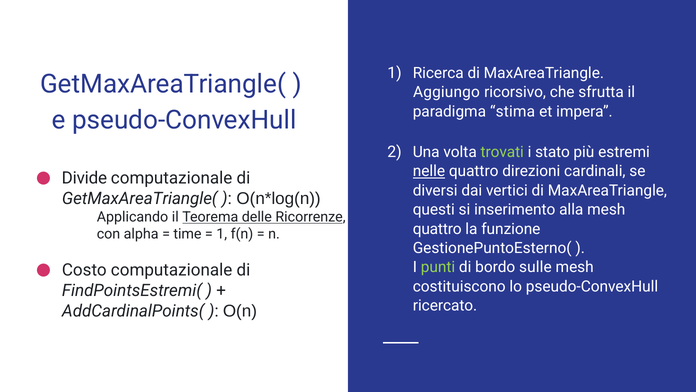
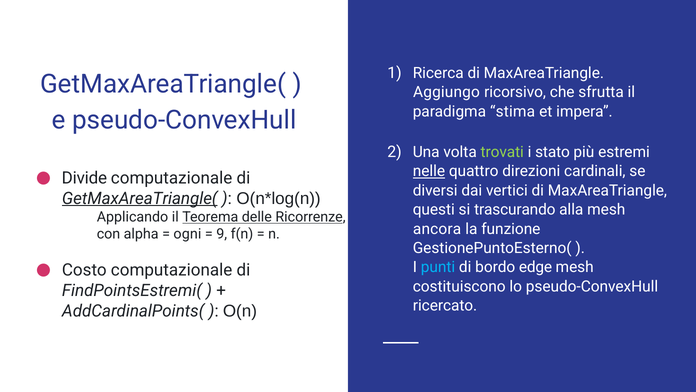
GetMaxAreaTriangle( at (140, 198) underline: none -> present
inserimento: inserimento -> trascurando
quattro at (437, 229): quattro -> ancora
time: time -> ogni
1 at (222, 234): 1 -> 9
punti colour: light green -> light blue
sulle: sulle -> edge
